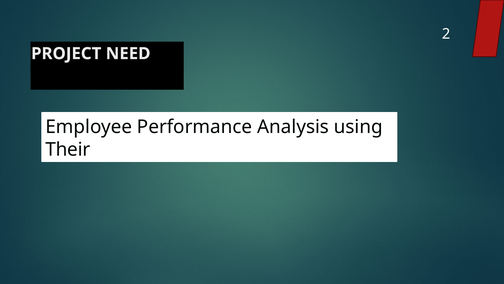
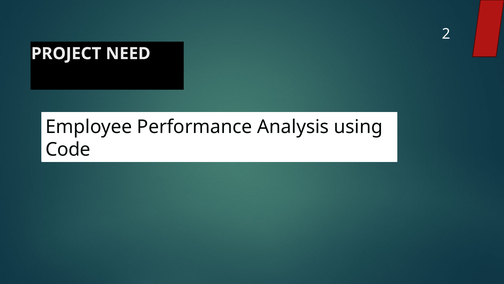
Their: Their -> Code
